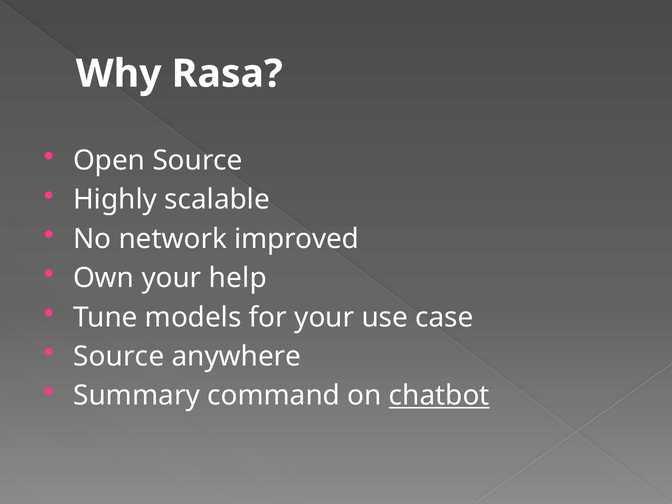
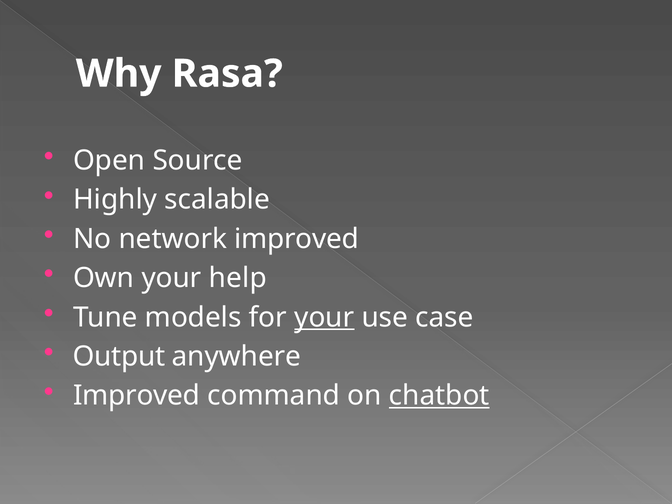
your at (324, 317) underline: none -> present
Source at (119, 356): Source -> Output
Summary at (137, 396): Summary -> Improved
